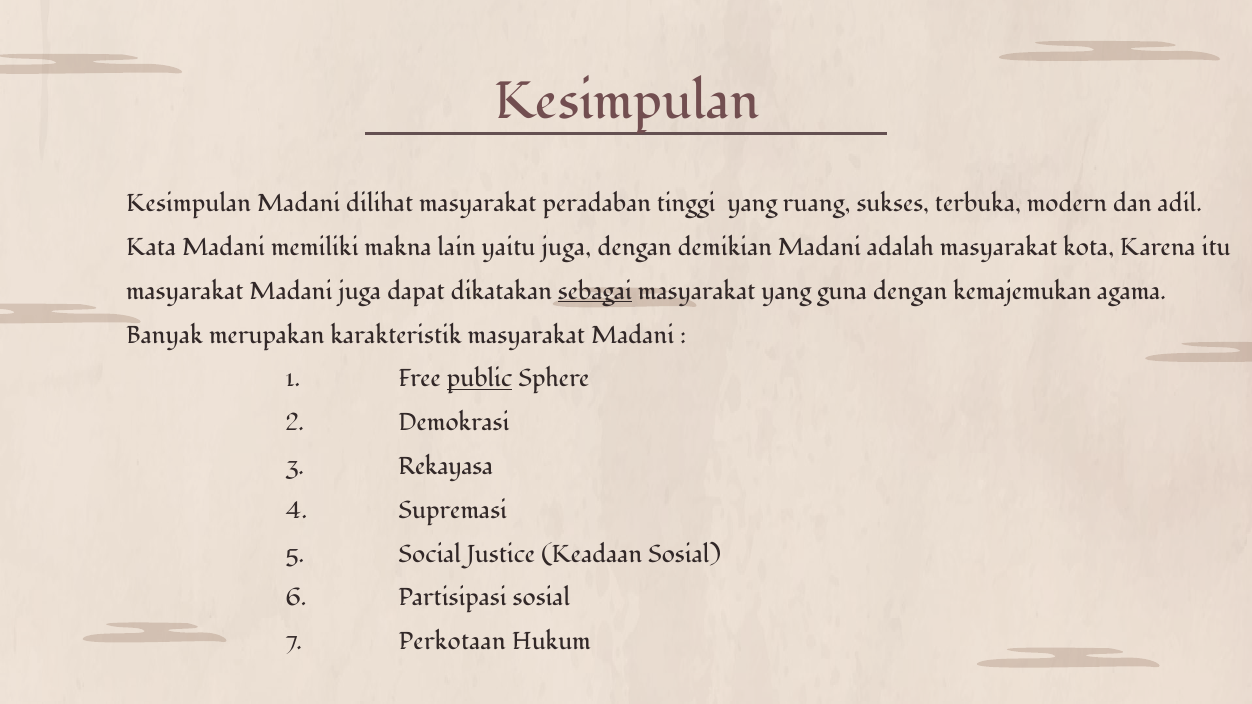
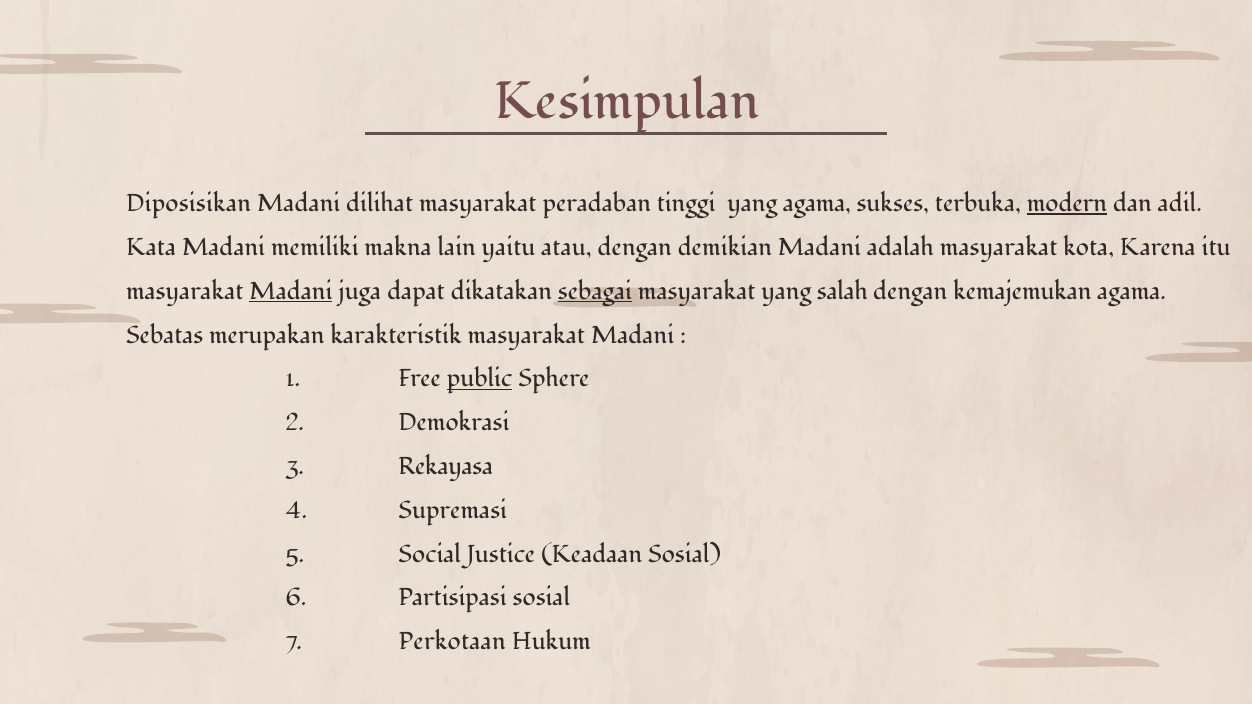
Kesimpulan at (189, 204): Kesimpulan -> Diposisikan
yang ruang: ruang -> agama
modern underline: none -> present
yaitu juga: juga -> atau
Madani at (291, 291) underline: none -> present
guna: guna -> salah
Banyak: Banyak -> Sebatas
